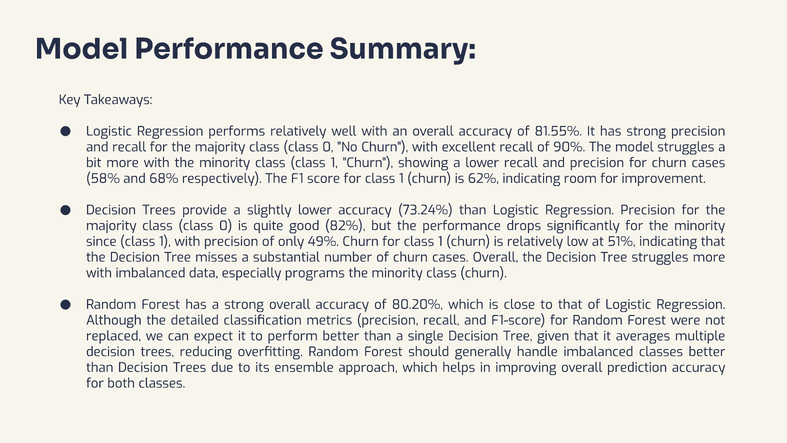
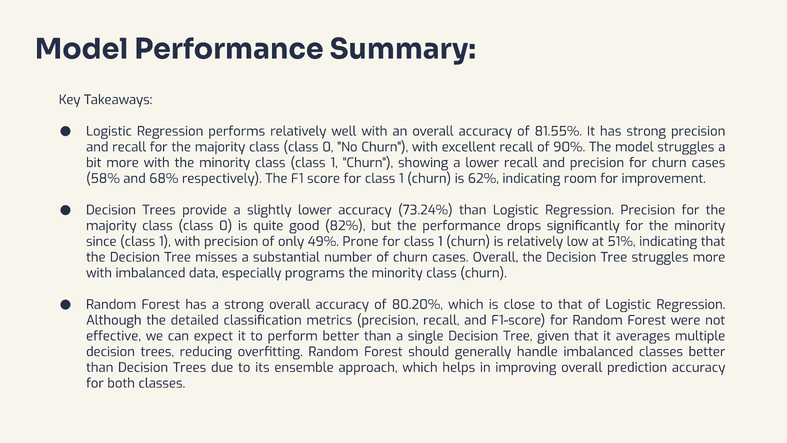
49% Churn: Churn -> Prone
replaced: replaced -> effective
